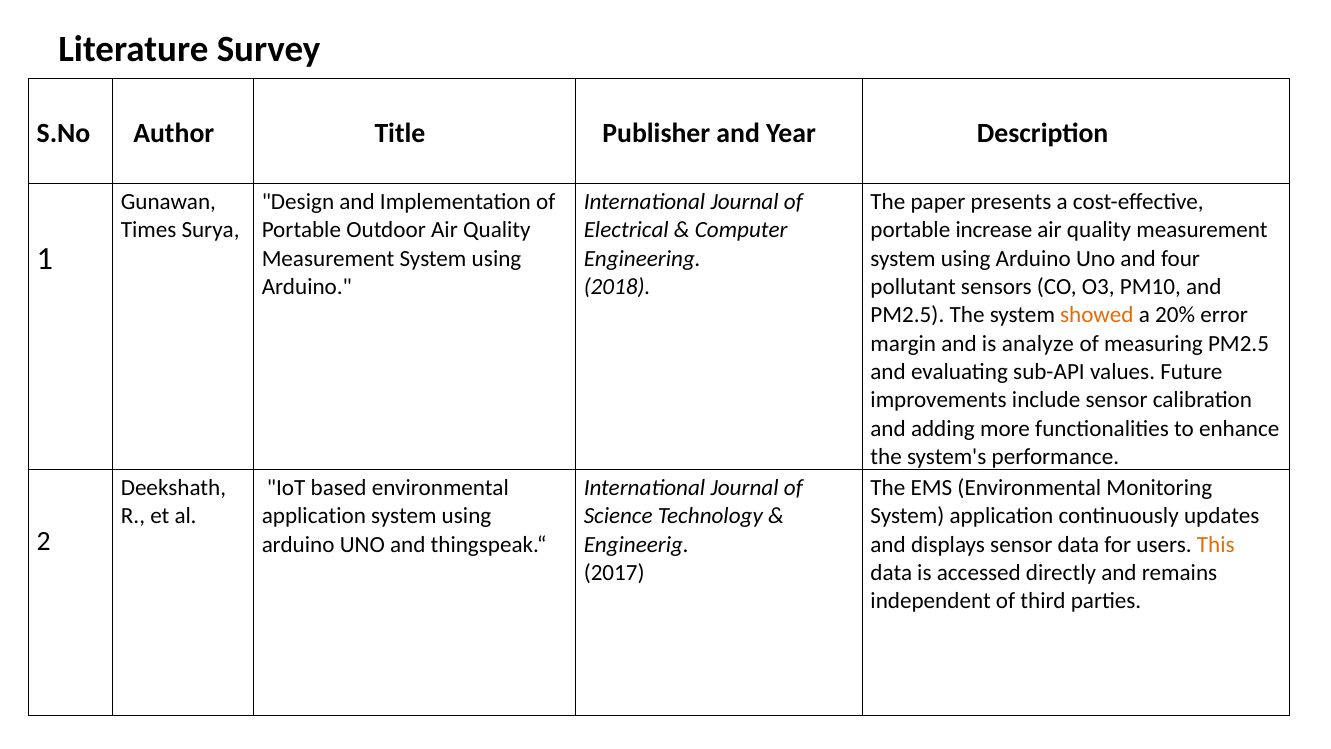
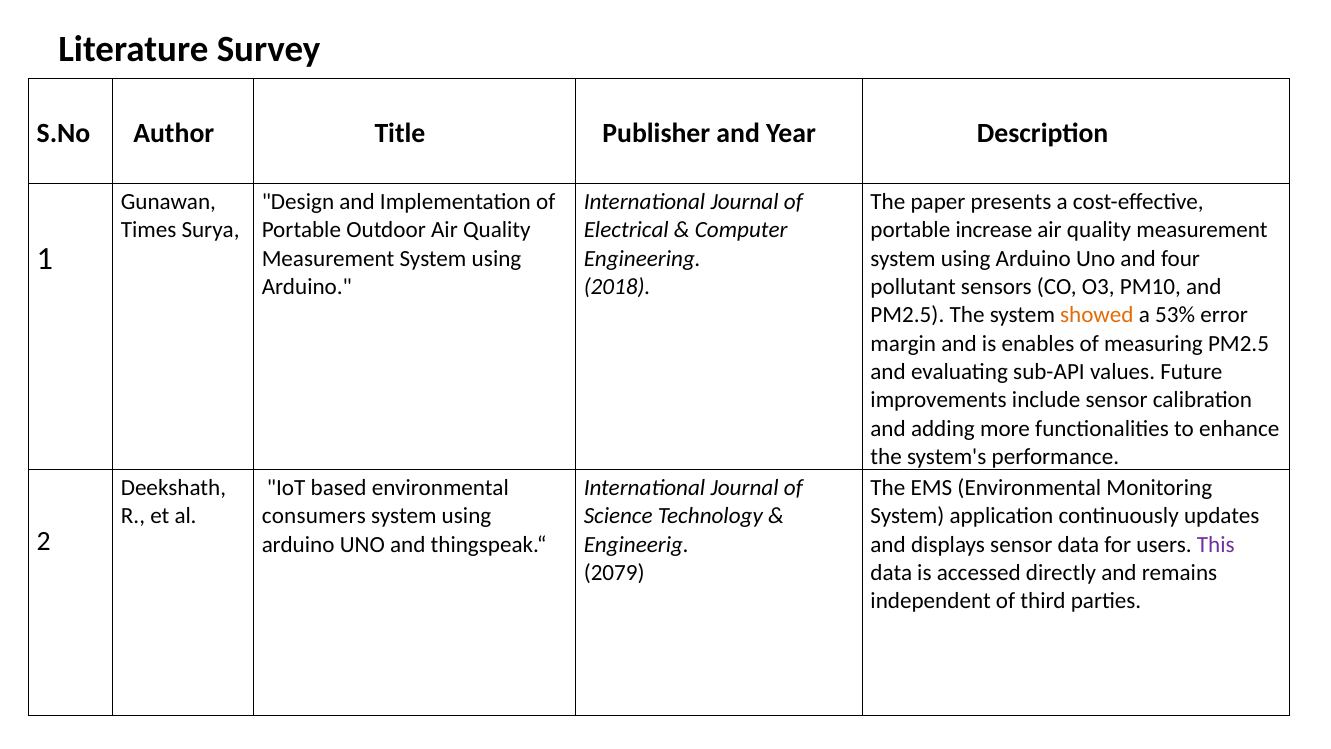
20%: 20% -> 53%
analyze: analyze -> enables
application at (314, 516): application -> consumers
This colour: orange -> purple
2017: 2017 -> 2079
